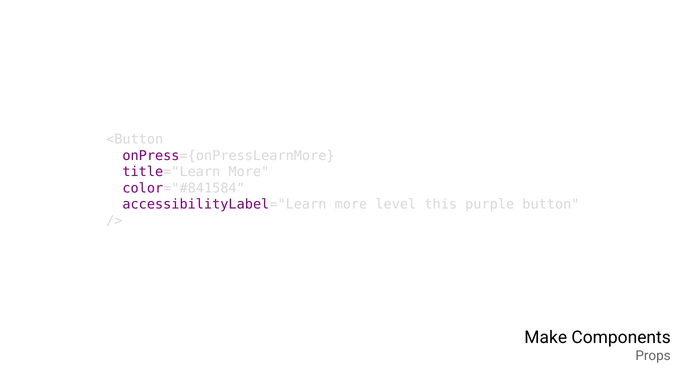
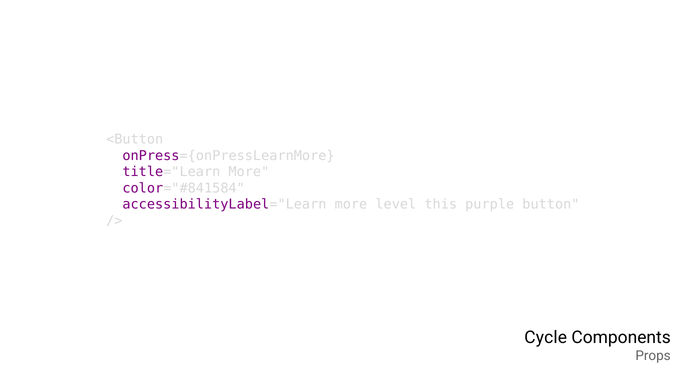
Make: Make -> Cycle
